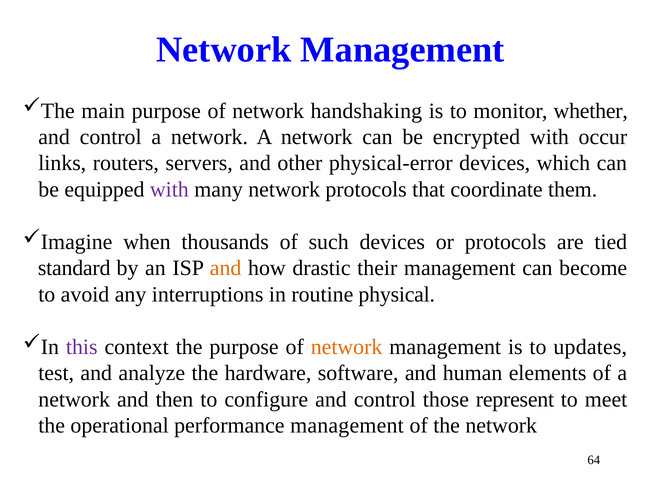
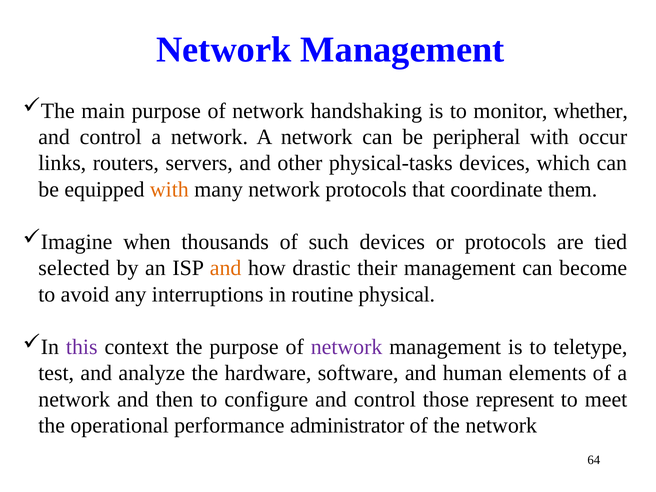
encrypted: encrypted -> peripheral
physical-error: physical-error -> physical-tasks
with at (169, 190) colour: purple -> orange
standard: standard -> selected
network at (347, 347) colour: orange -> purple
updates: updates -> teletype
performance management: management -> administrator
